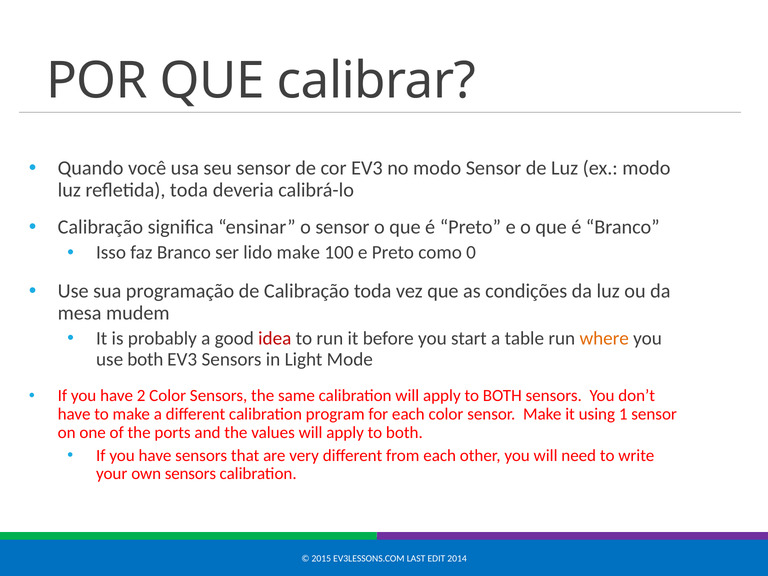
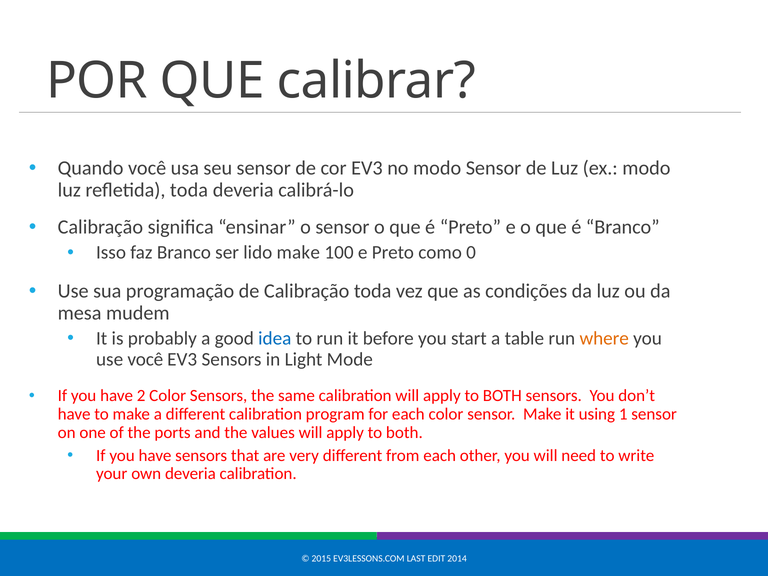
idea colour: red -> blue
use both: both -> você
own sensors: sensors -> deveria
